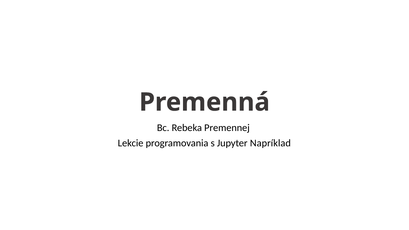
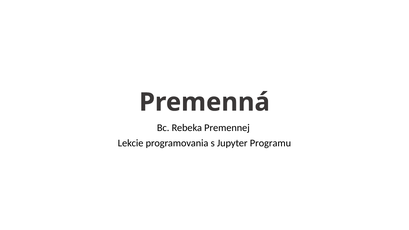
Napríklad: Napríklad -> Programu
